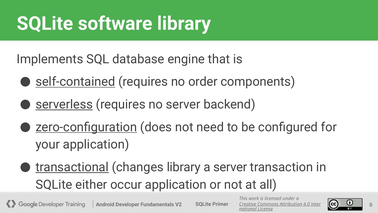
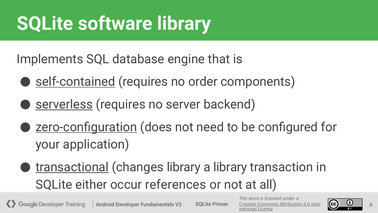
a server: server -> library
occur application: application -> references
